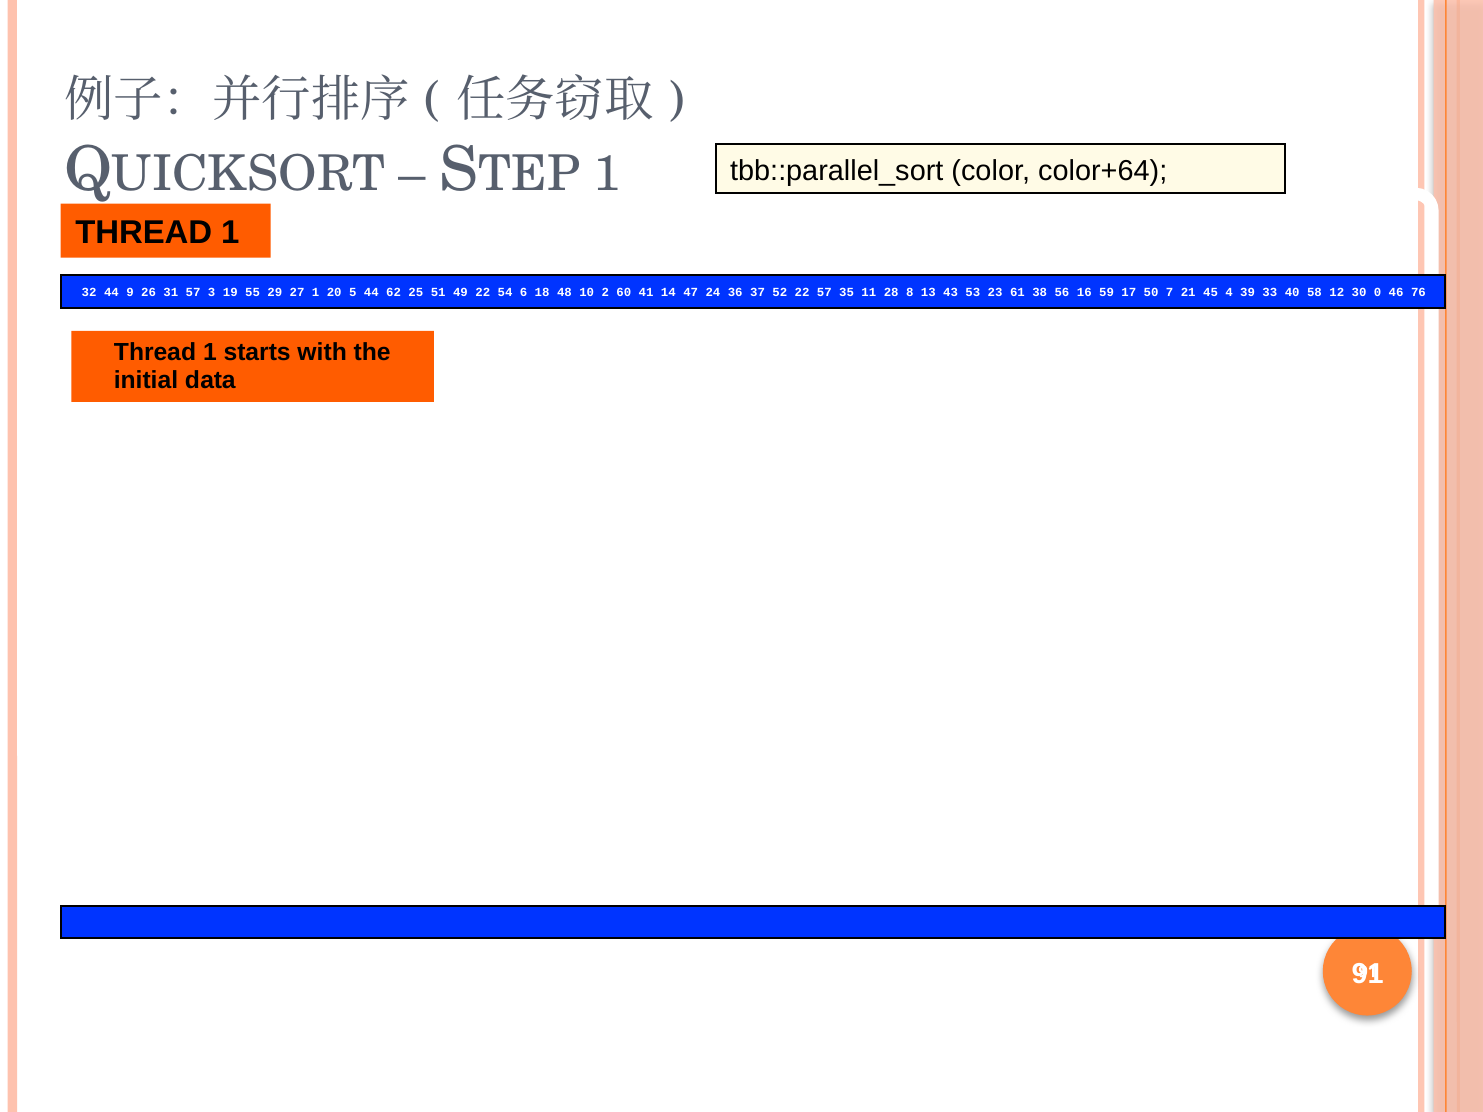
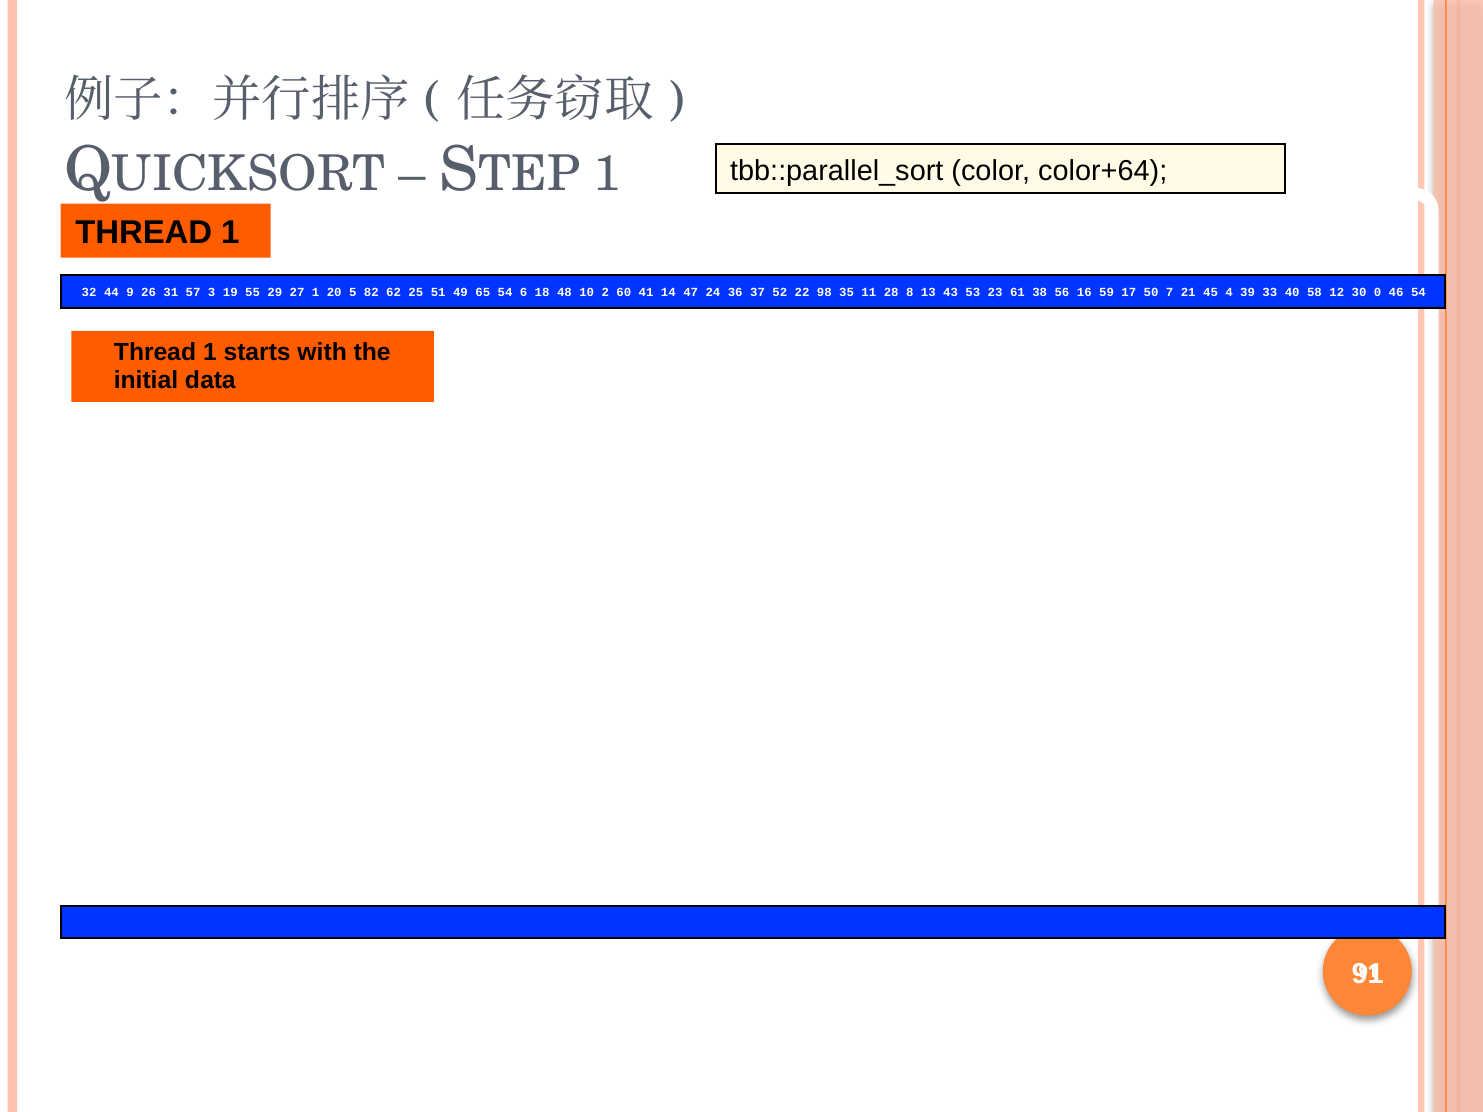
5 44: 44 -> 82
49 22: 22 -> 65
22 57: 57 -> 98
46 76: 76 -> 54
